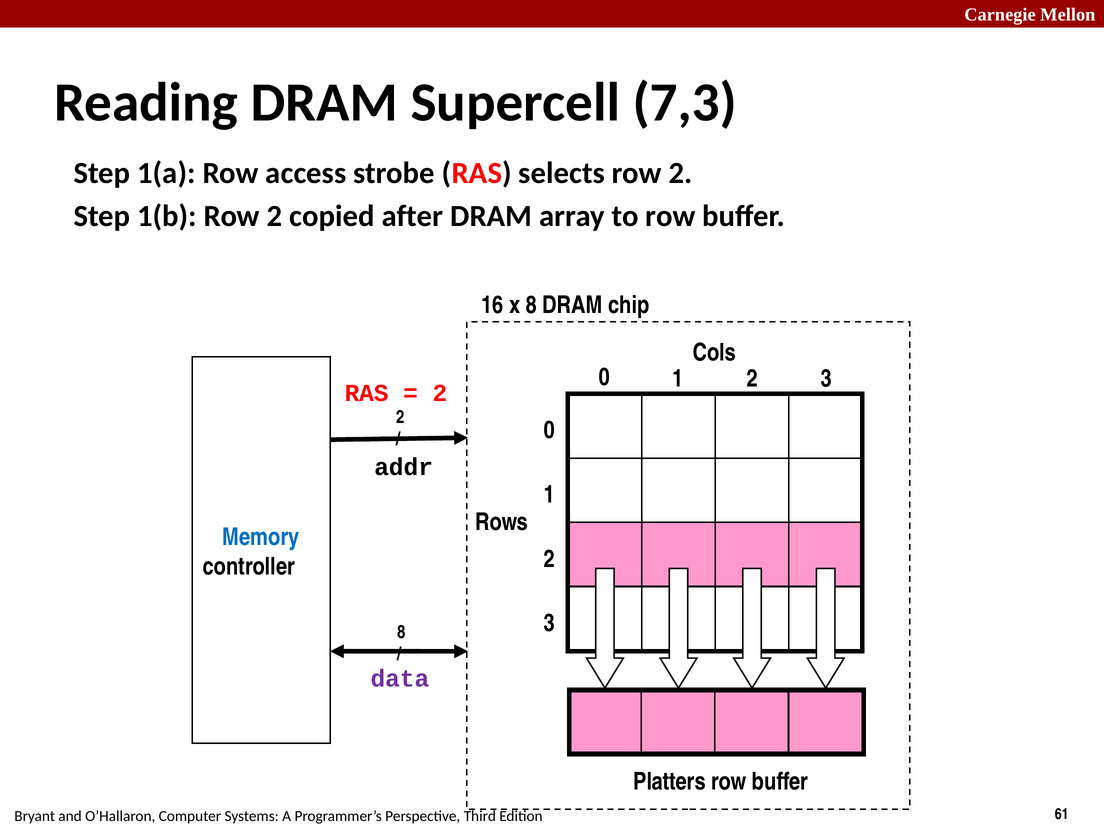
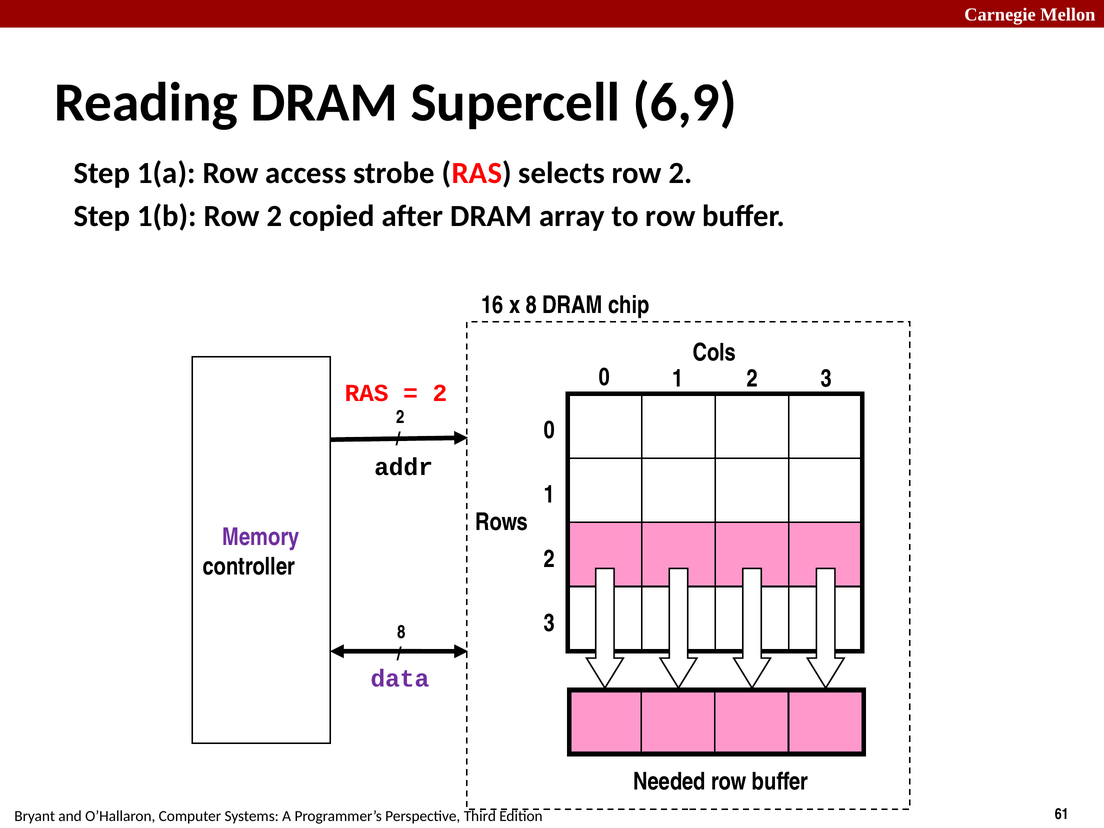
7,3: 7,3 -> 6,9
Memory colour: blue -> purple
Platters: Platters -> Needed
